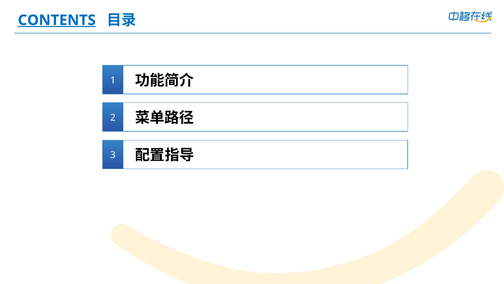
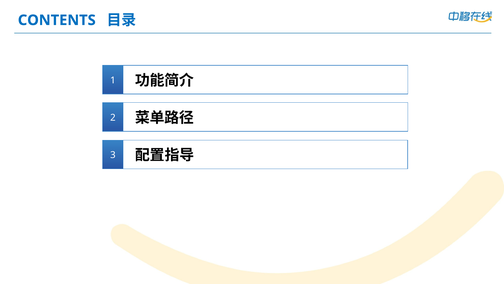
CONTENTS underline: present -> none
